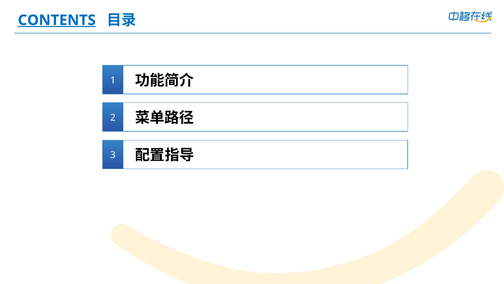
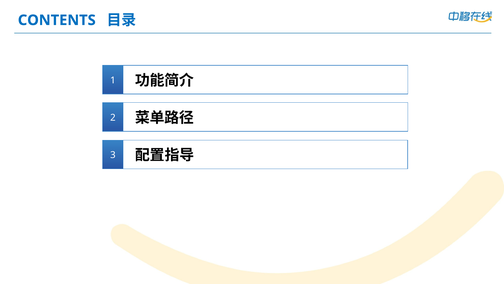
CONTENTS underline: present -> none
